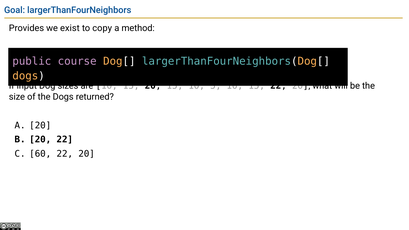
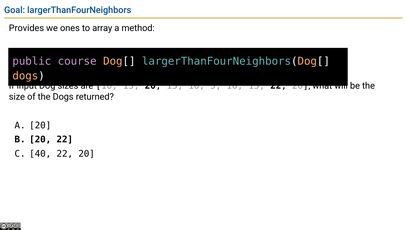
exist: exist -> ones
copy: copy -> array
60: 60 -> 40
